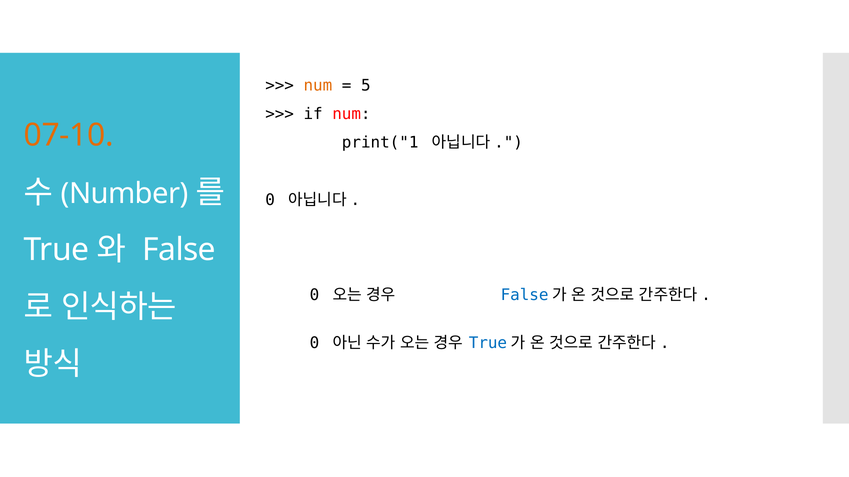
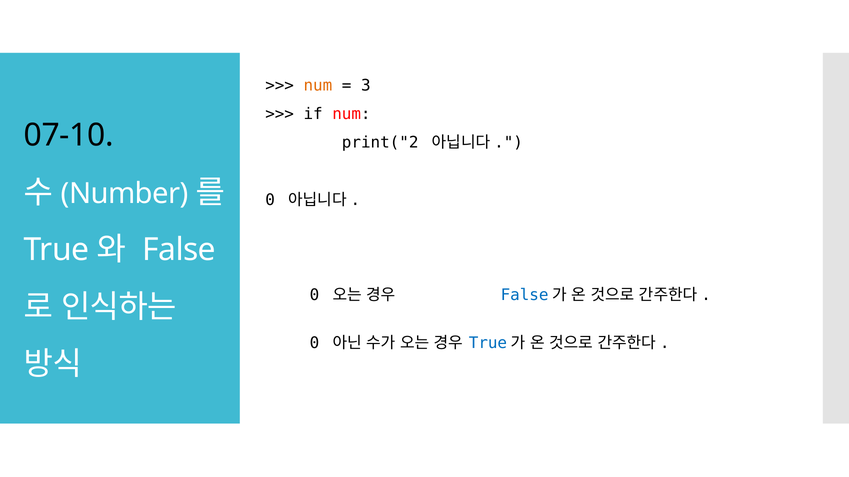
5: 5 -> 3
07-10 colour: orange -> black
print("1: print("1 -> print("2
